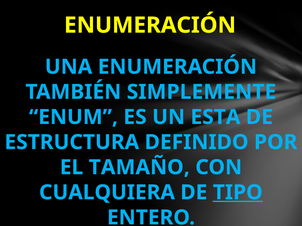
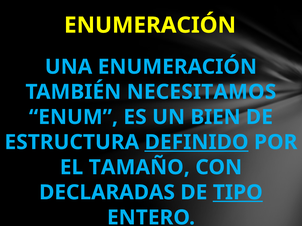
SIMPLEMENTE: SIMPLEMENTE -> NECESITAMOS
ESTA: ESTA -> BIEN
DEFINIDO underline: none -> present
CUALQUIERA: CUALQUIERA -> DECLARADAS
